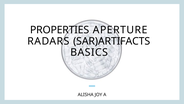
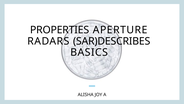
SAR)ARTIFACTS: SAR)ARTIFACTS -> SAR)DESCRIBES
